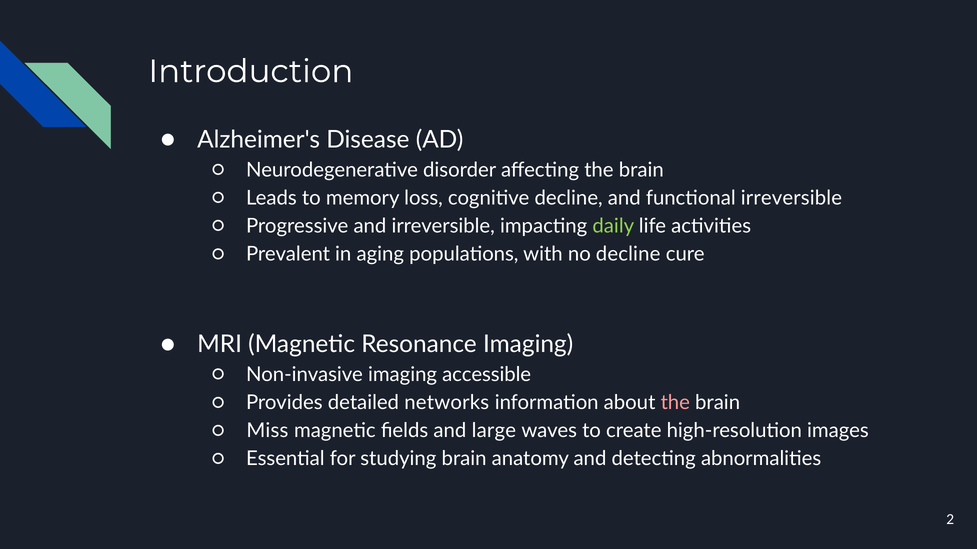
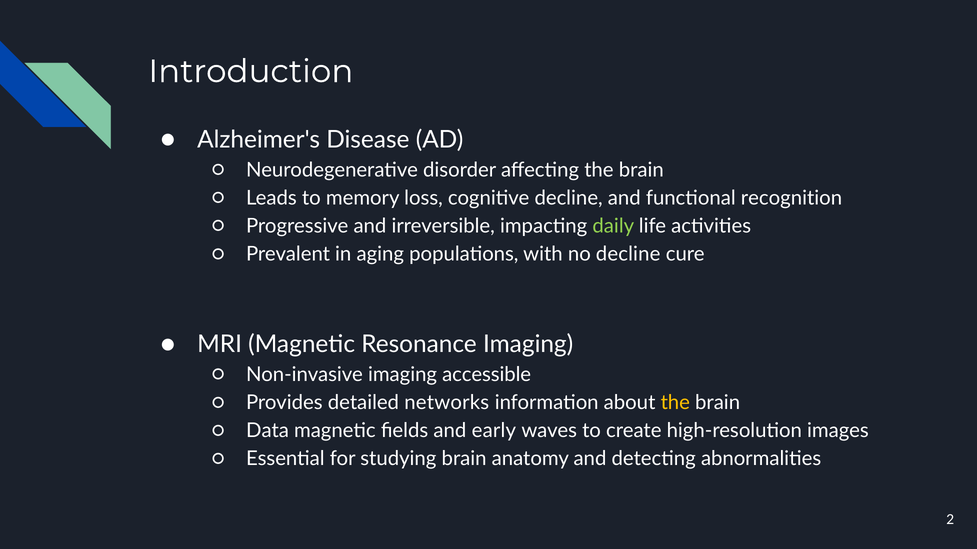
functional irreversible: irreversible -> recognition
the at (675, 403) colour: pink -> yellow
Miss: Miss -> Data
large: large -> early
